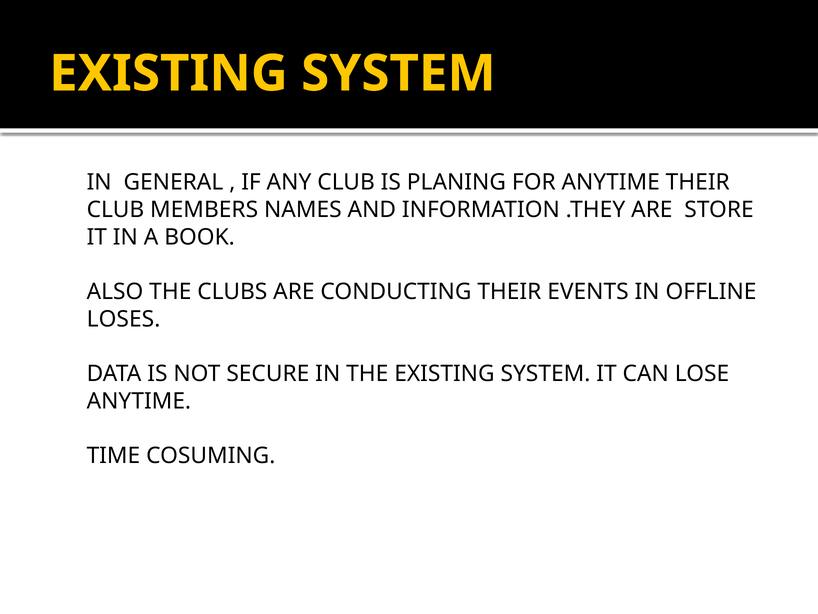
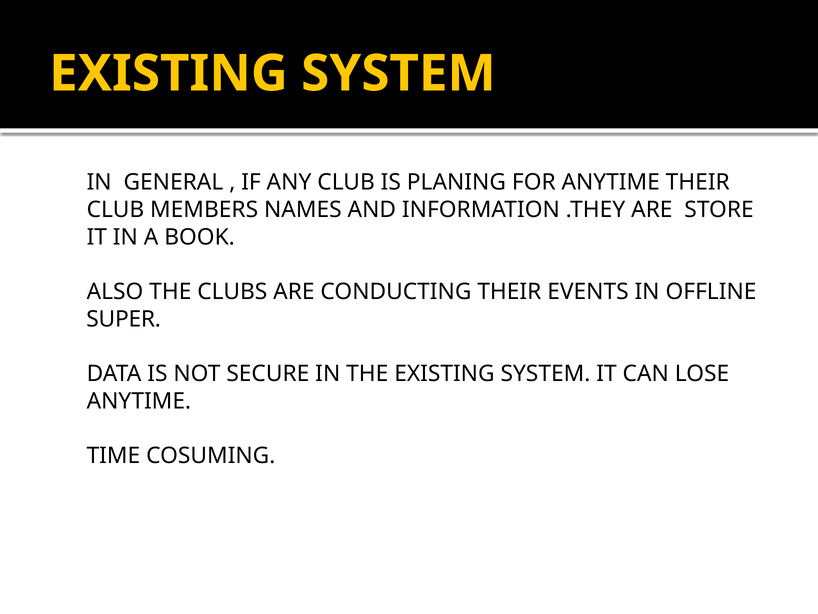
LOSES: LOSES -> SUPER
